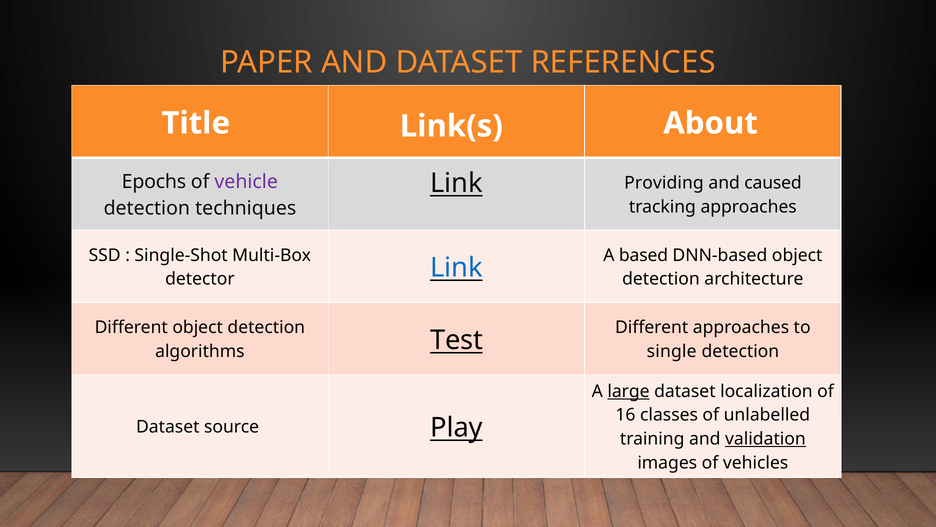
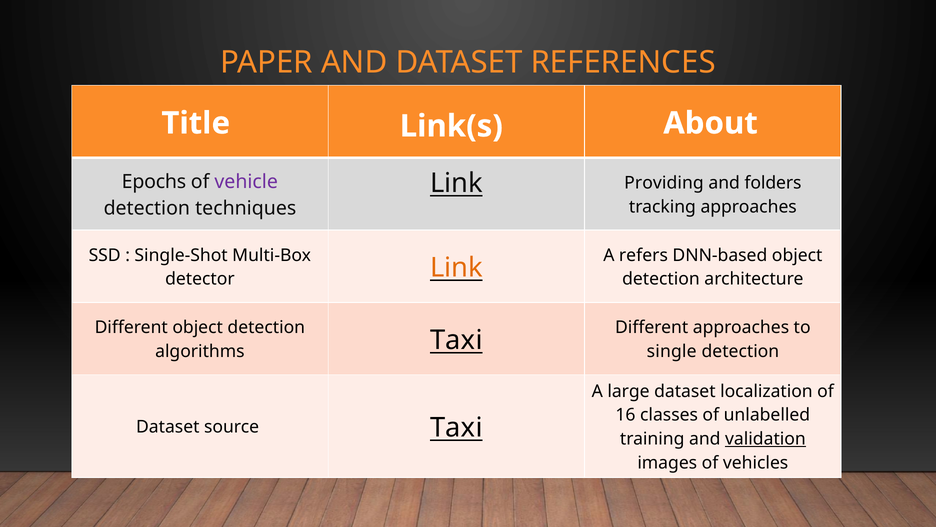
caused: caused -> folders
based: based -> refers
Link at (456, 268) colour: blue -> orange
algorithms Test: Test -> Taxi
large underline: present -> none
source Play: Play -> Taxi
